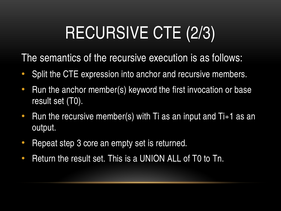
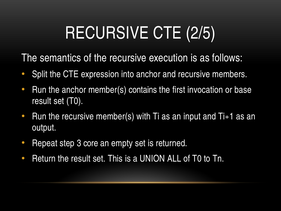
2/3: 2/3 -> 2/5
keyword: keyword -> contains
